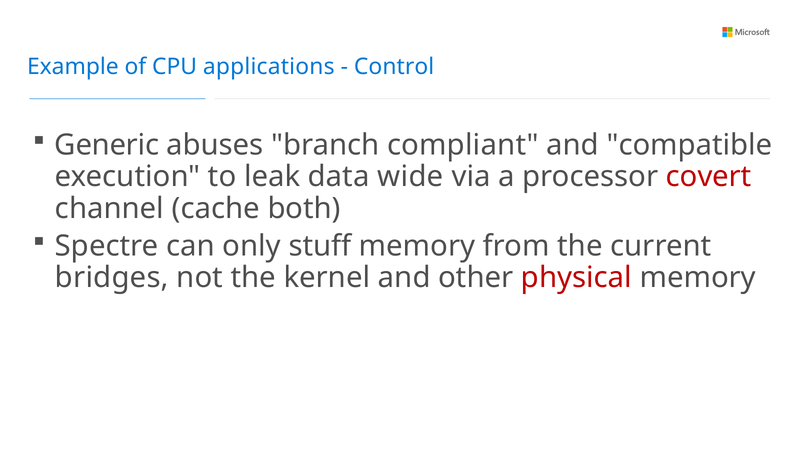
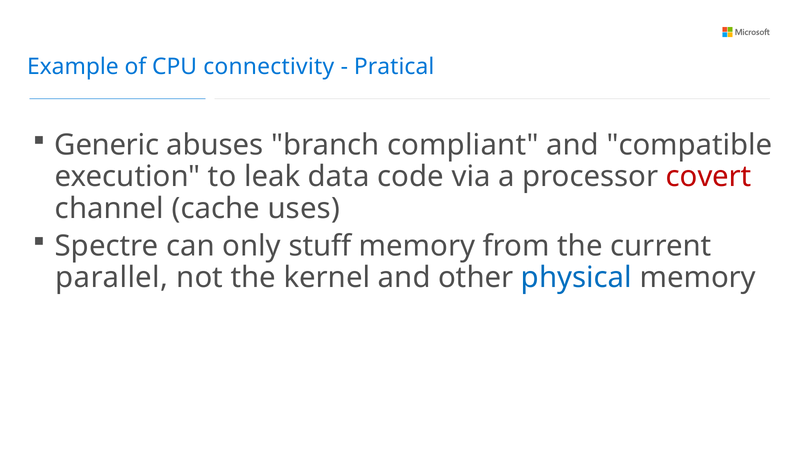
applications: applications -> connectivity
Control: Control -> Pratical
wide: wide -> code
both: both -> uses
bridges: bridges -> parallel
physical colour: red -> blue
